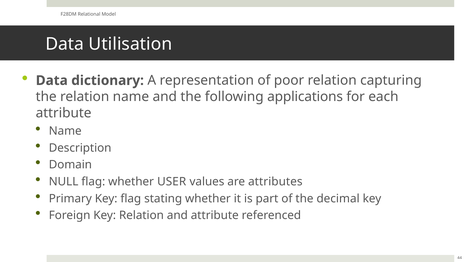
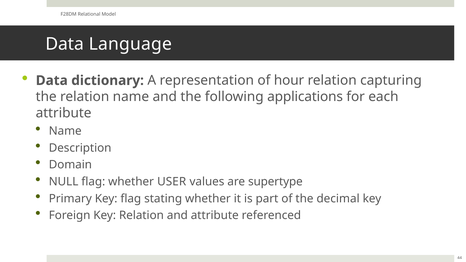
Utilisation: Utilisation -> Language
poor: poor -> hour
attributes: attributes -> supertype
